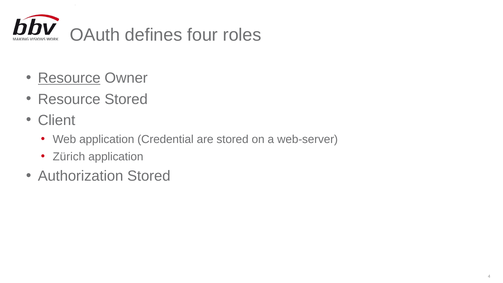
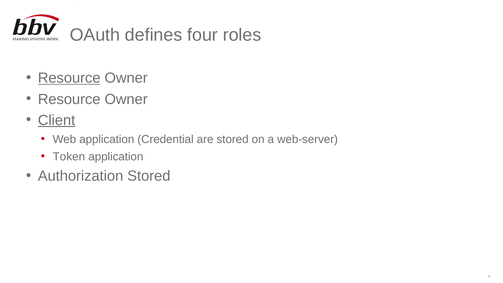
Stored at (126, 99): Stored -> Owner
Client underline: none -> present
Zürich: Zürich -> Token
